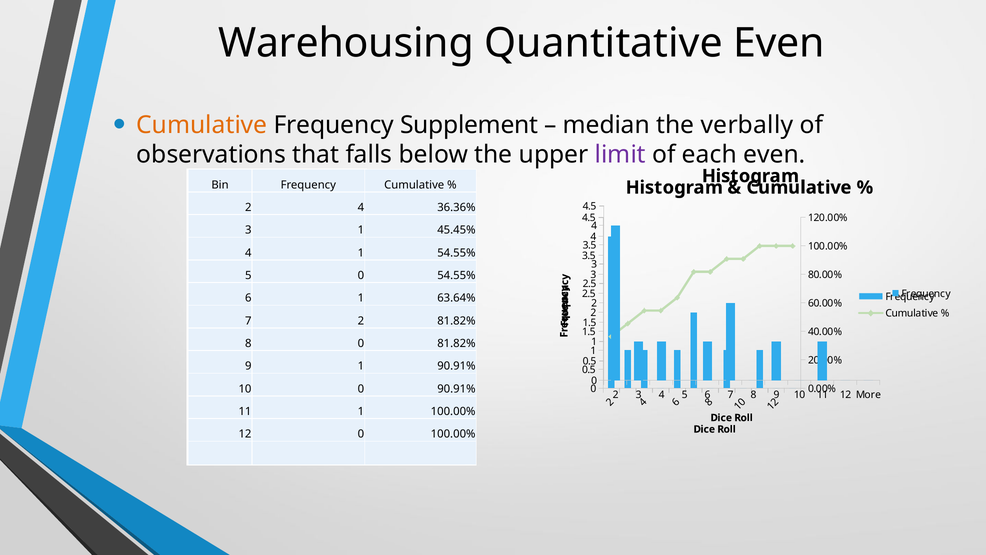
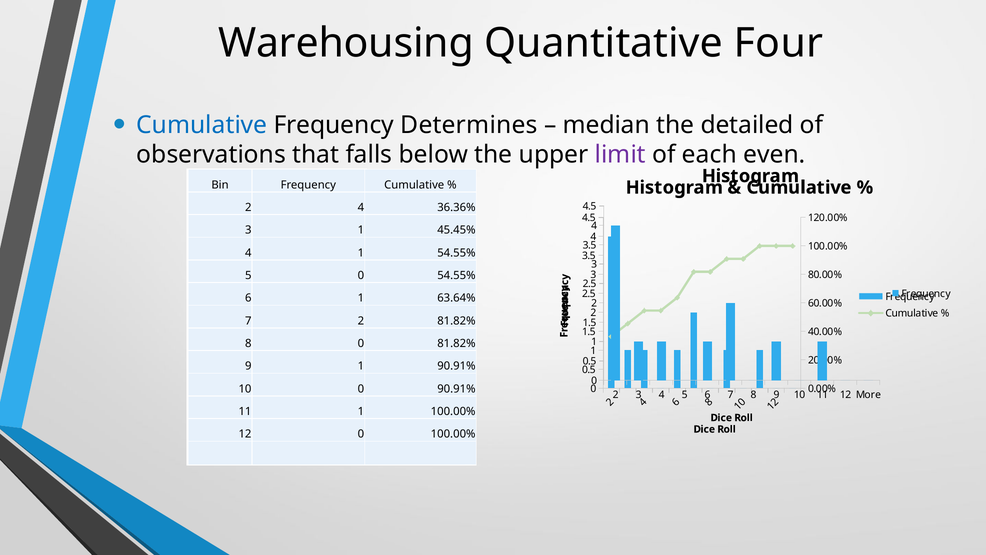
Quantitative Even: Even -> Four
Cumulative at (202, 125) colour: orange -> blue
Supplement: Supplement -> Determines
verbally: verbally -> detailed
